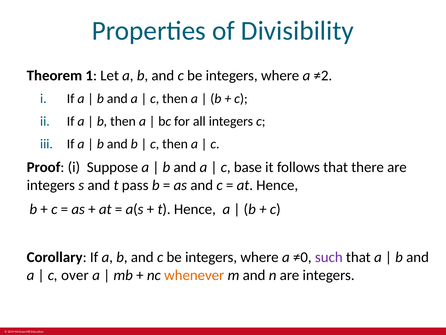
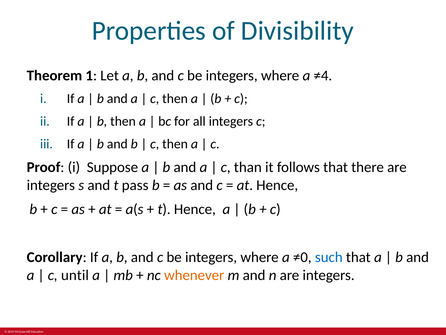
≠2: ≠2 -> ≠4
base: base -> than
such colour: purple -> blue
over: over -> until
